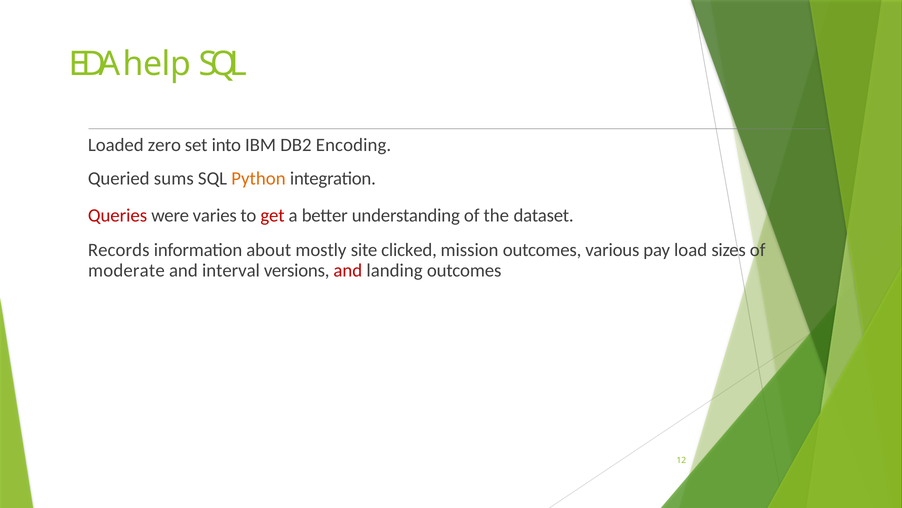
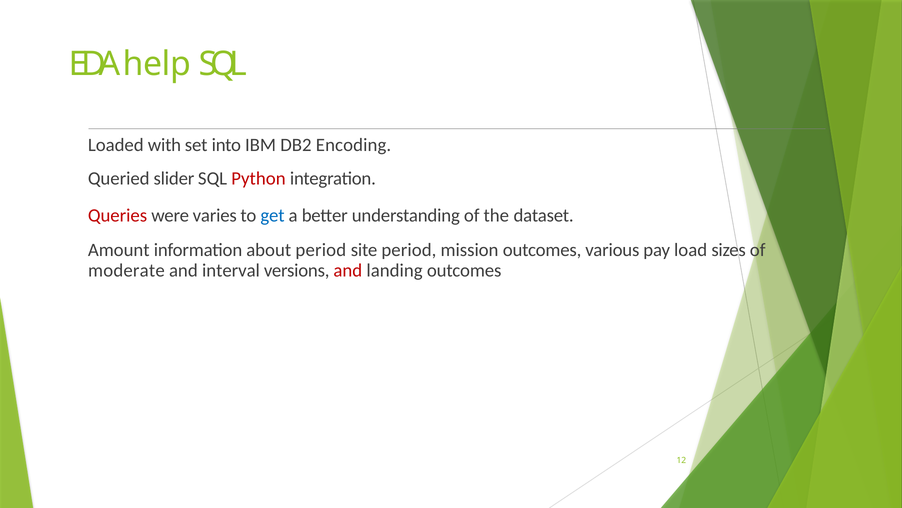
zero: zero -> with
sums: sums -> slider
Python colour: orange -> red
get colour: red -> blue
Records: Records -> Amount
about mostly: mostly -> period
site clicked: clicked -> period
